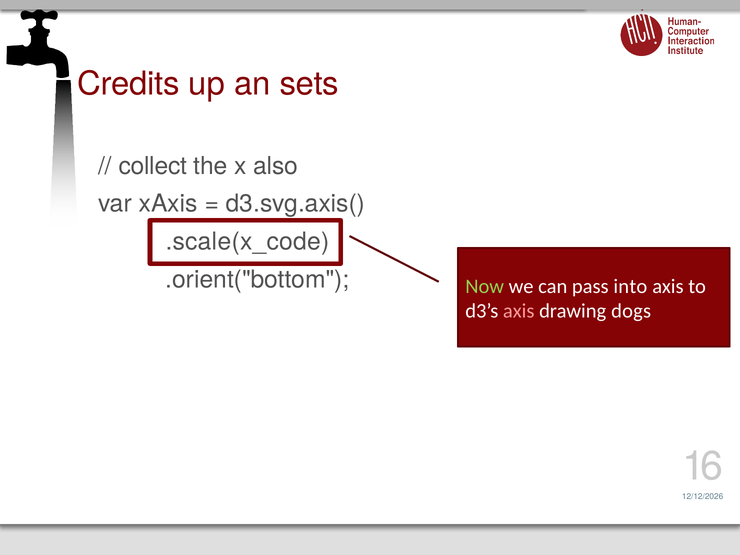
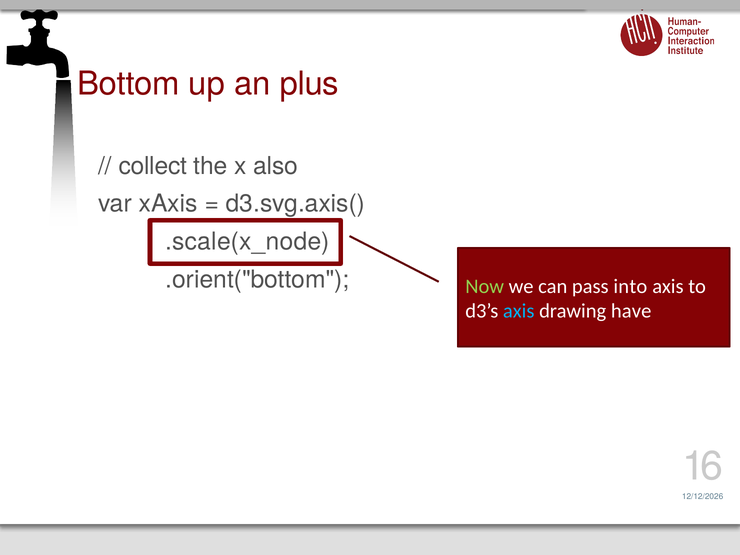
Credits: Credits -> Bottom
sets: sets -> plus
.scale(x_code: .scale(x_code -> .scale(x_node
axis at (519, 311) colour: pink -> light blue
dogs: dogs -> have
